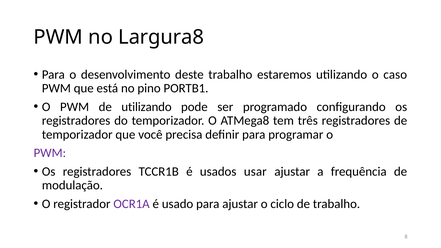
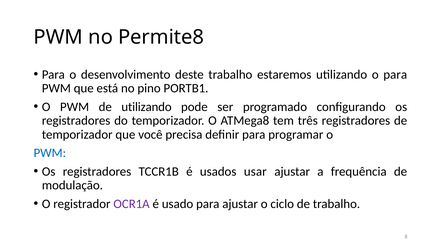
Largura8: Largura8 -> Permite8
o caso: caso -> para
PWM at (50, 153) colour: purple -> blue
